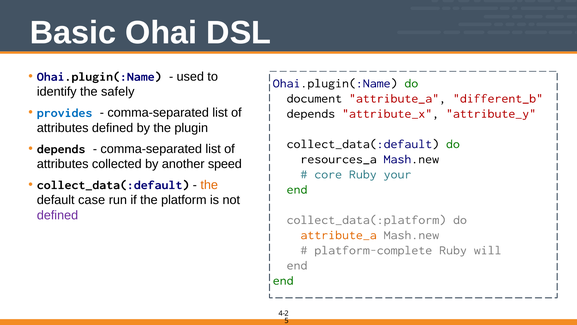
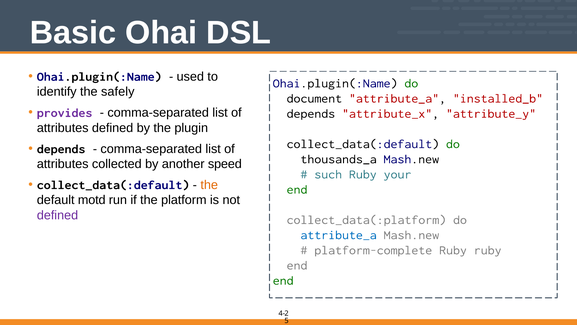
different_b: different_b -> installed_b
provides colour: blue -> purple
resources_a: resources_a -> thousands_a
core: core -> such
case: case -> motd
attribute_a at (339, 235) colour: orange -> blue
Ruby will: will -> ruby
